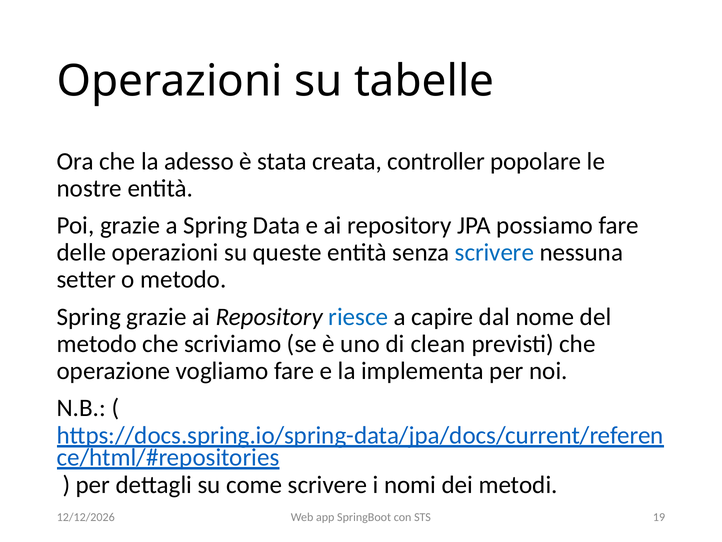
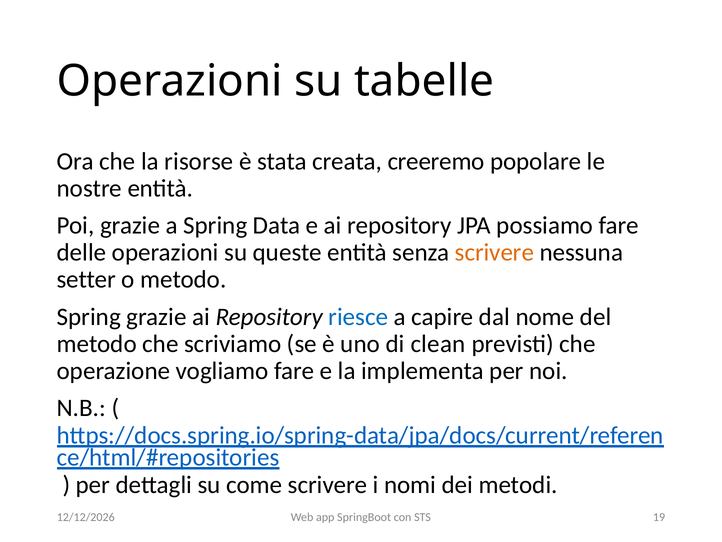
adesso: adesso -> risorse
controller: controller -> creeremo
scrivere at (494, 252) colour: blue -> orange
